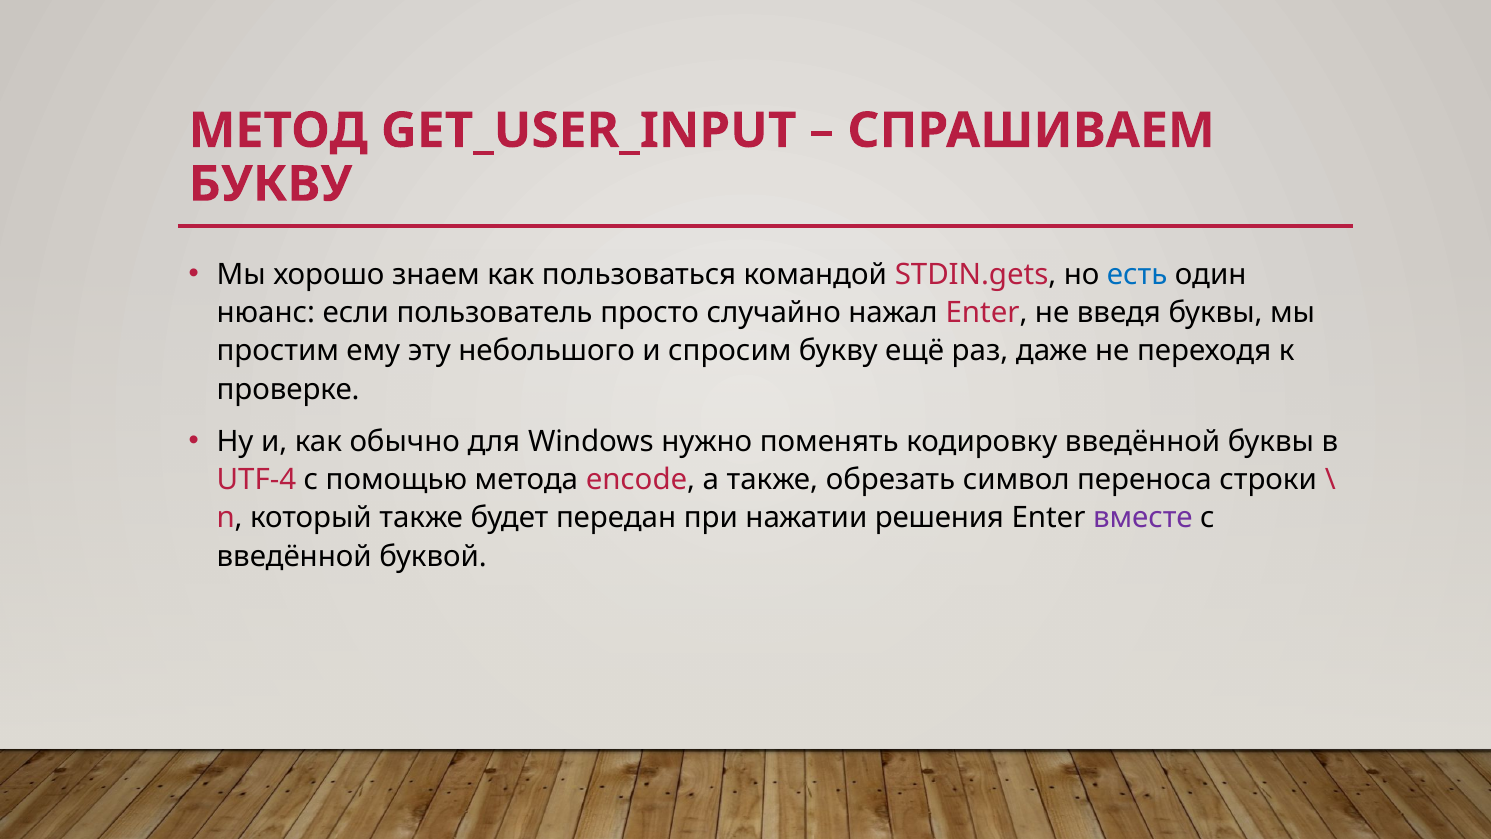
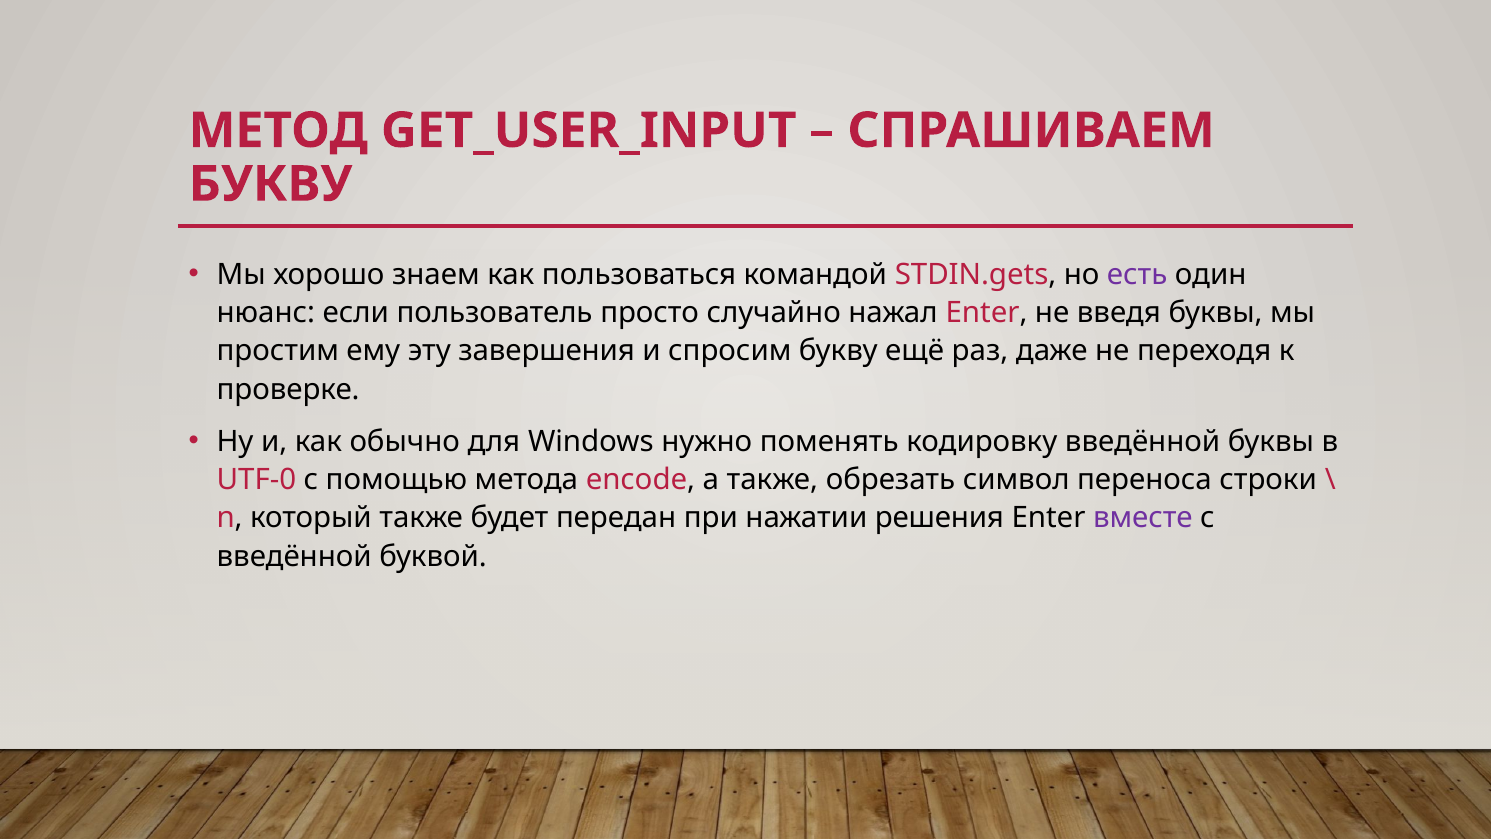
есть colour: blue -> purple
небольшого: небольшого -> завершения
UTF-4: UTF-4 -> UTF-0
